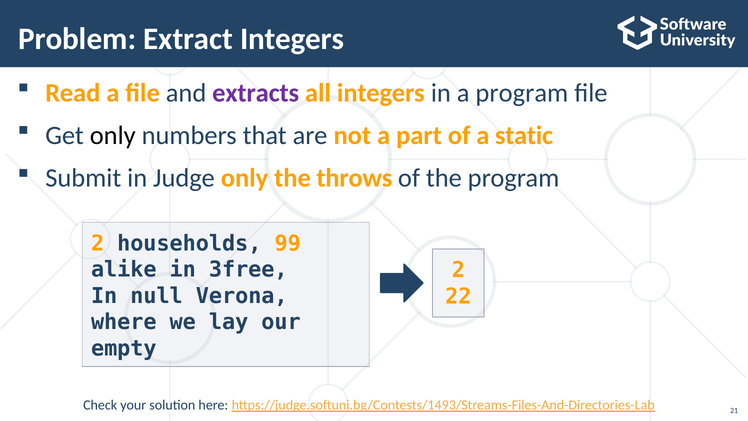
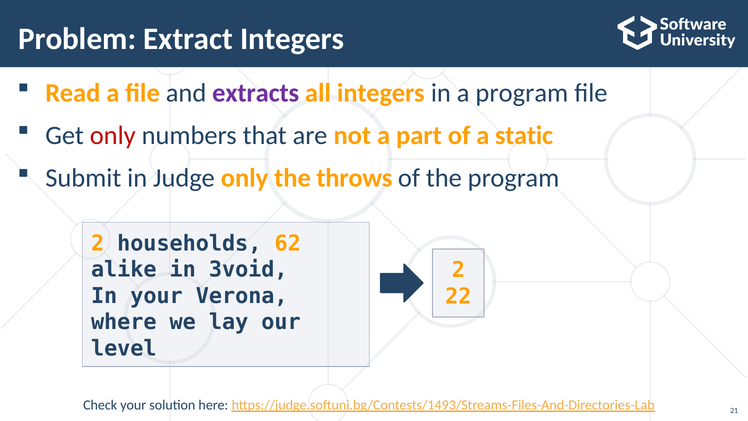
only at (113, 135) colour: black -> red
99: 99 -> 62
3free: 3free -> 3void
In null: null -> your
empty: empty -> level
